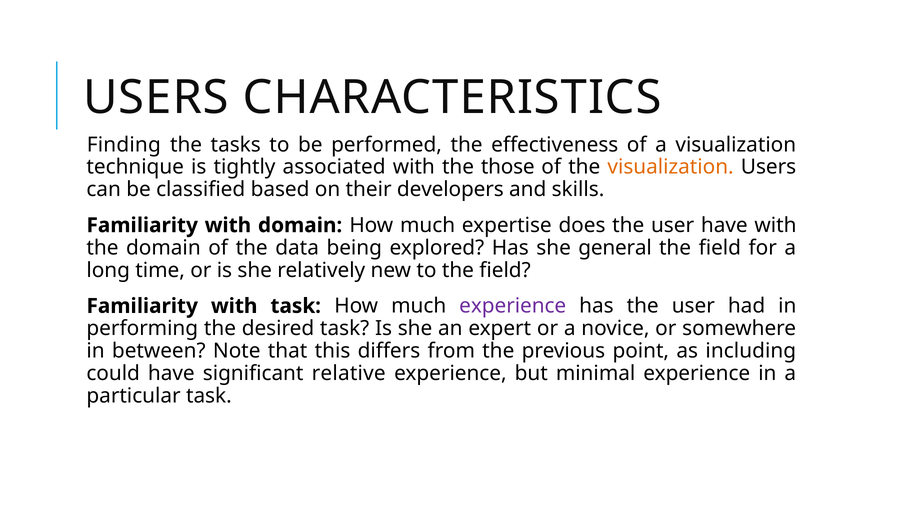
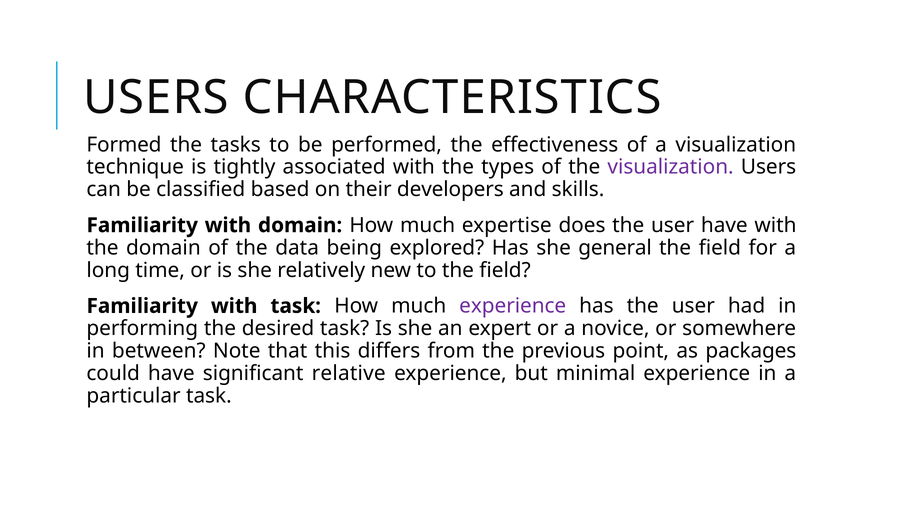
Finding: Finding -> Formed
those: those -> types
visualization at (671, 167) colour: orange -> purple
including: including -> packages
